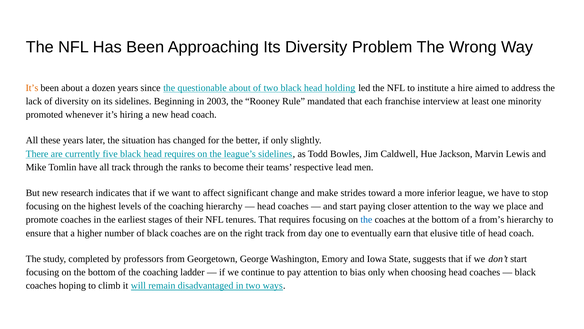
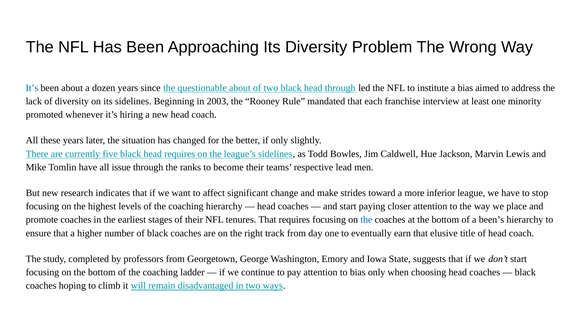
It’s at (32, 88) colour: orange -> blue
head holding: holding -> through
a hire: hire -> bias
all track: track -> issue
from’s: from’s -> been’s
